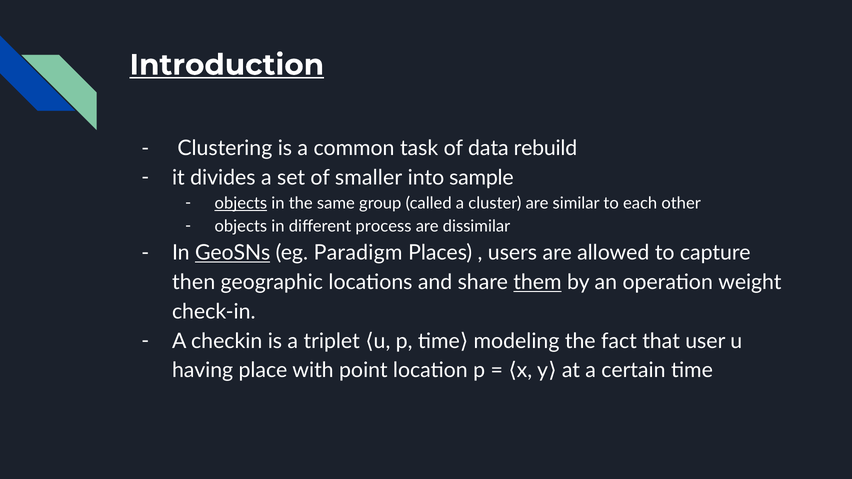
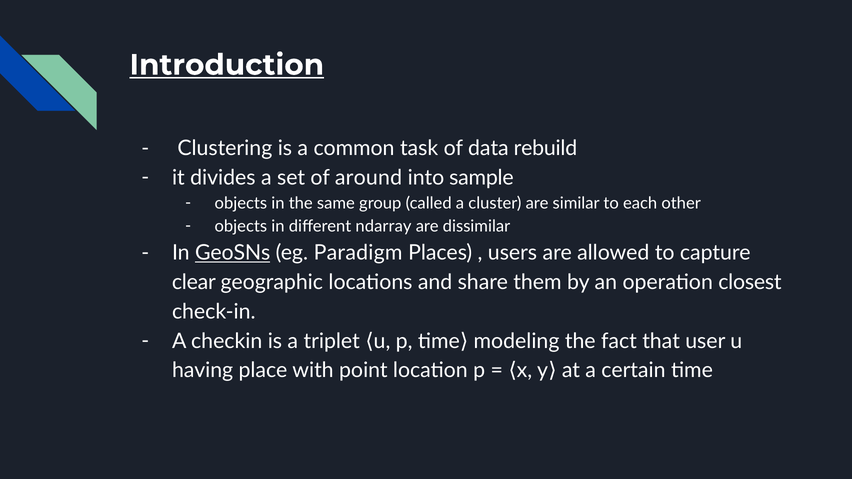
smaller: smaller -> around
objects at (241, 203) underline: present -> none
process: process -> ndarray
then: then -> clear
them underline: present -> none
weight: weight -> closest
